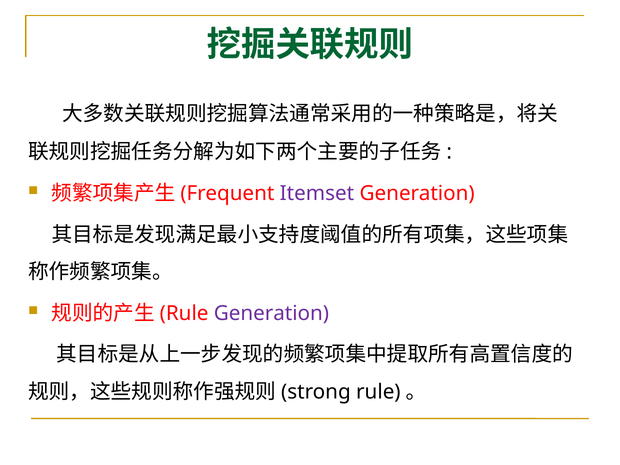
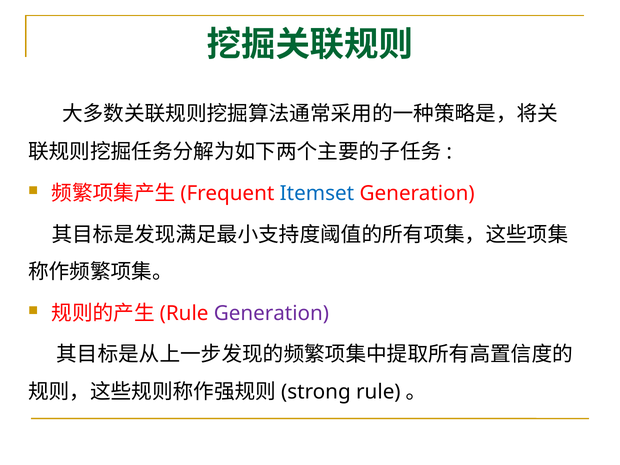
Itemset colour: purple -> blue
